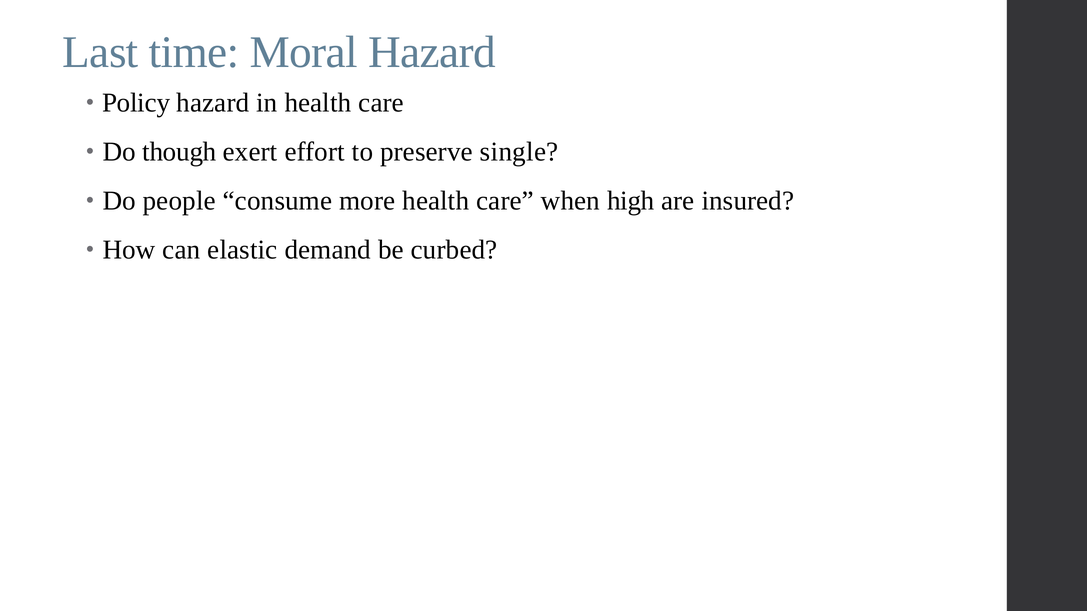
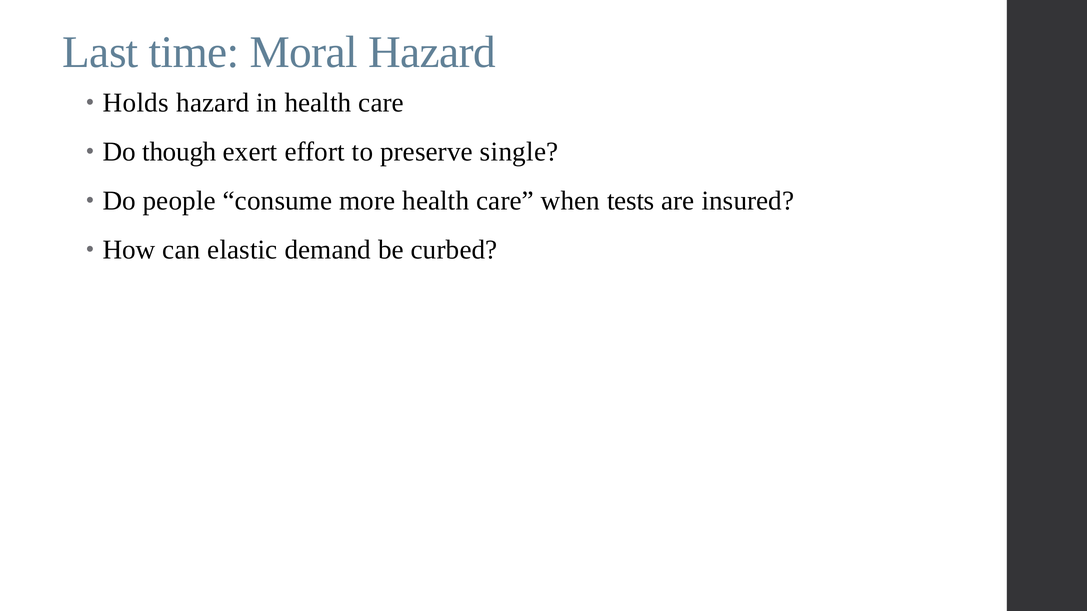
Policy: Policy -> Holds
high: high -> tests
